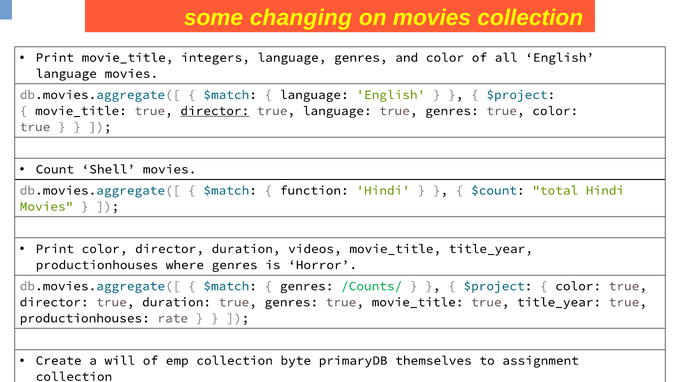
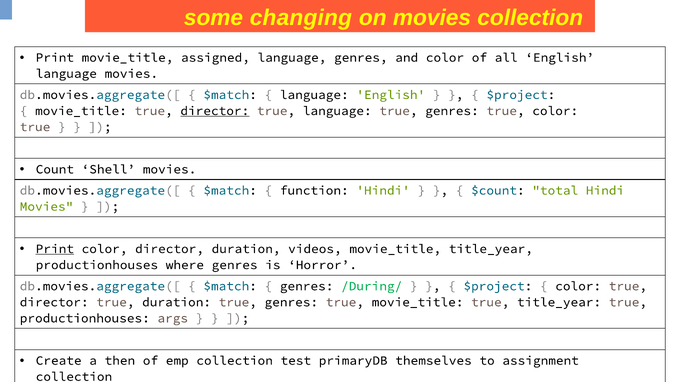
integers: integers -> assigned
Print at (55, 249) underline: none -> present
/Counts/: /Counts/ -> /During/
rate: rate -> args
will: will -> then
byte: byte -> test
